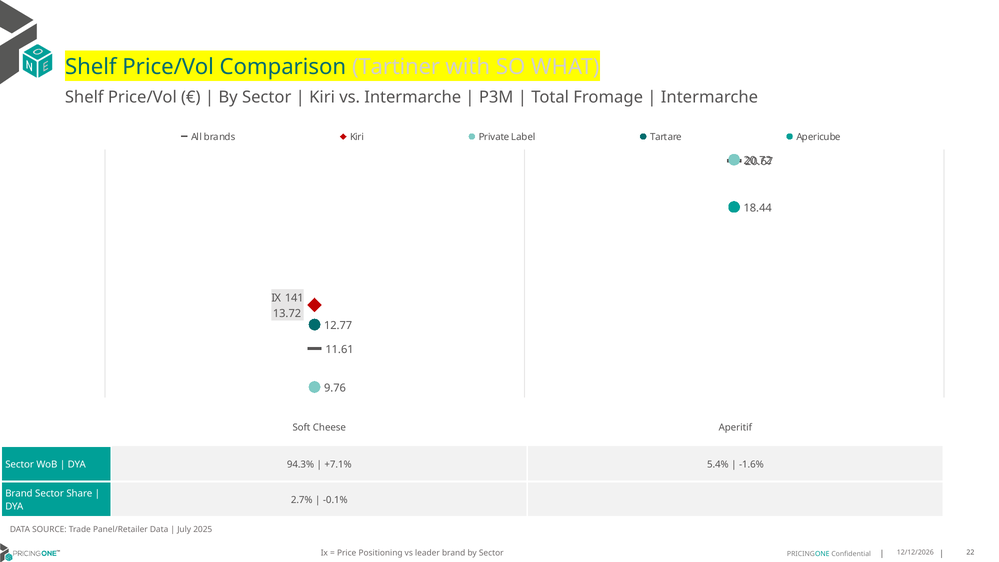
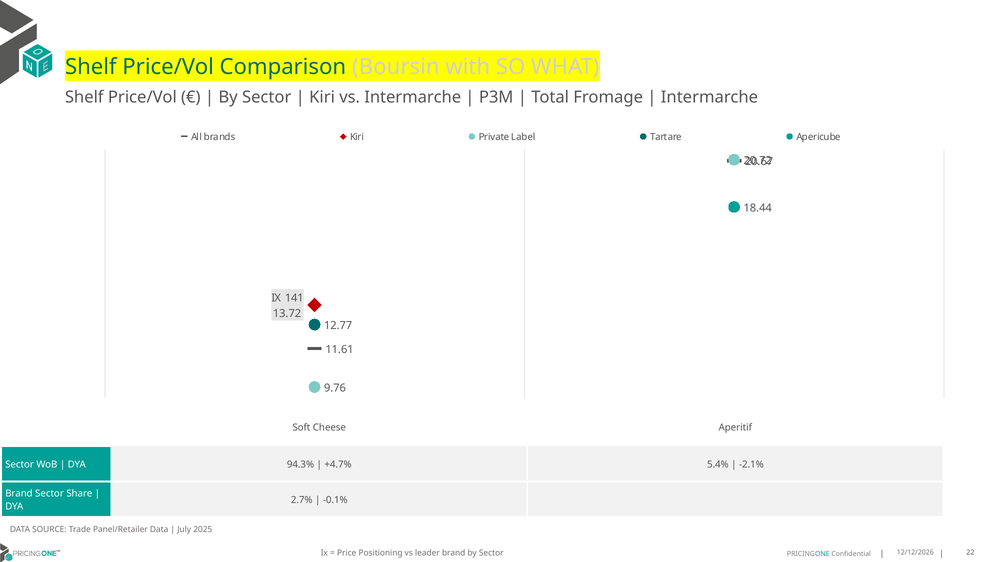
Tartiner: Tartiner -> Boursin
+7.1%: +7.1% -> +4.7%
-1.6%: -1.6% -> -2.1%
